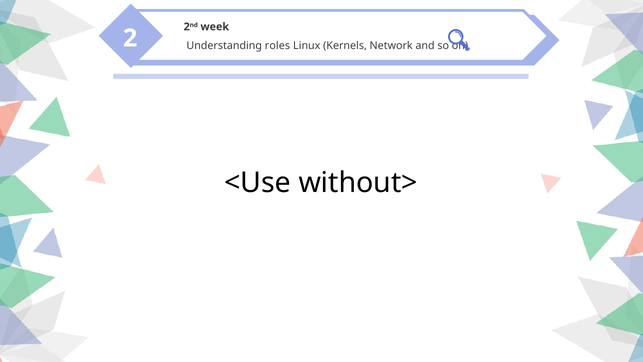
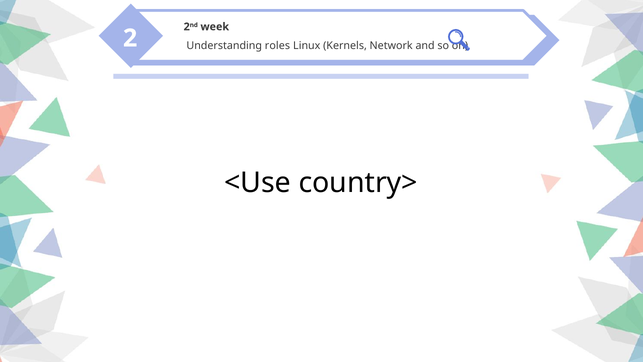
without>: without> -> country>
